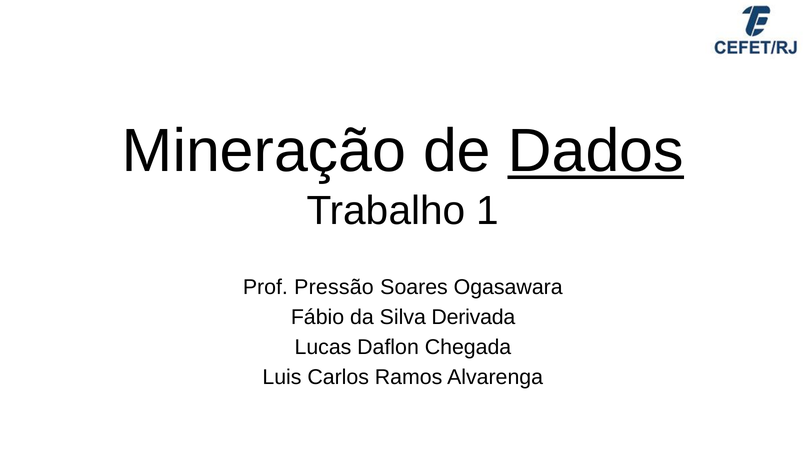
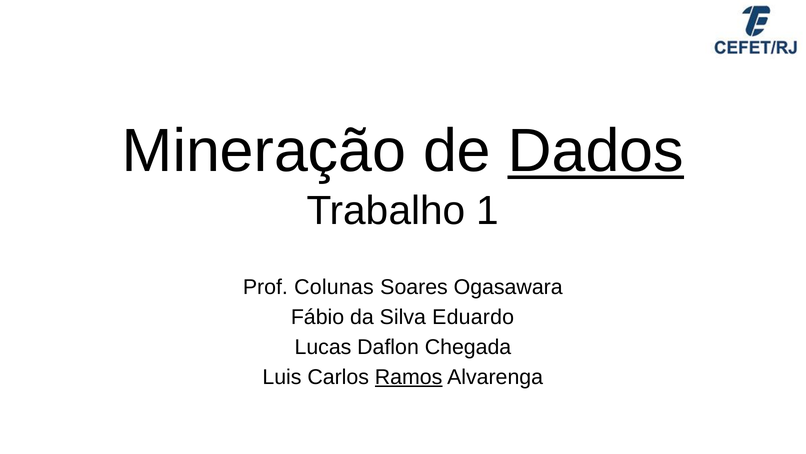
Pressão: Pressão -> Colunas
Derivada: Derivada -> Eduardo
Ramos underline: none -> present
